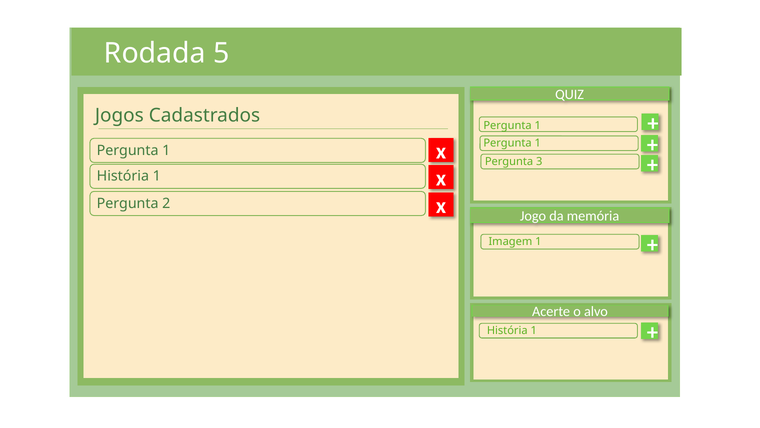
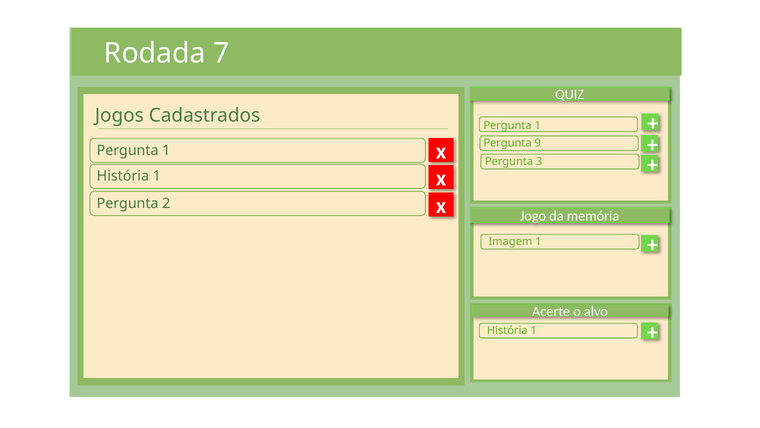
5: 5 -> 7
1 at (538, 143): 1 -> 9
